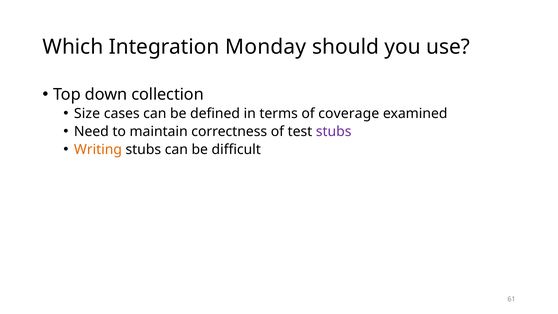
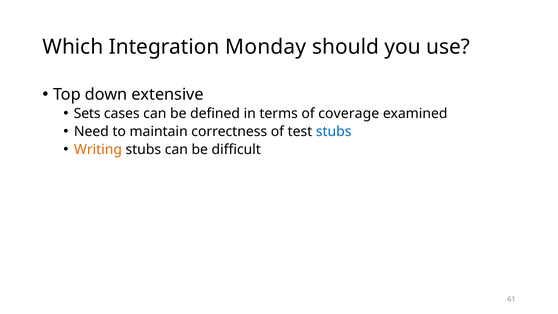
collection: collection -> extensive
Size: Size -> Sets
stubs at (334, 132) colour: purple -> blue
